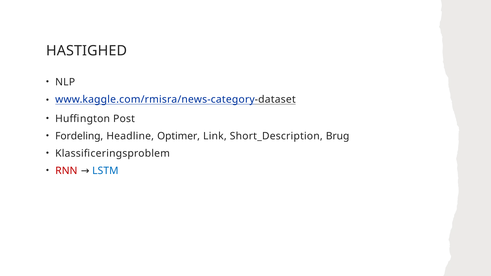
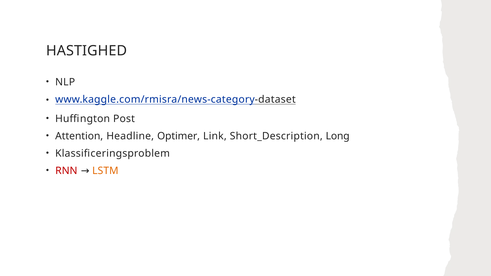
Fordeling: Fordeling -> Attention
Brug: Brug -> Long
LSTM colour: blue -> orange
